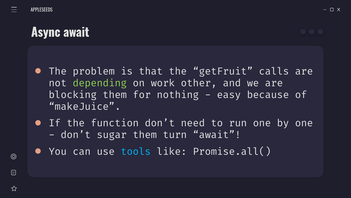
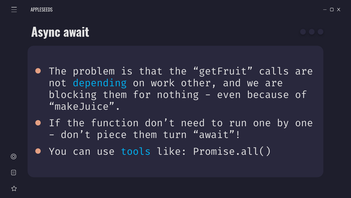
depending colour: light green -> light blue
easy: easy -> even
sugar: sugar -> piece
